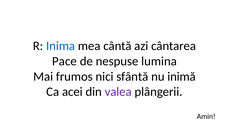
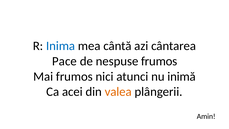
nespuse lumina: lumina -> frumos
sfântă: sfântă -> atunci
valea colour: purple -> orange
